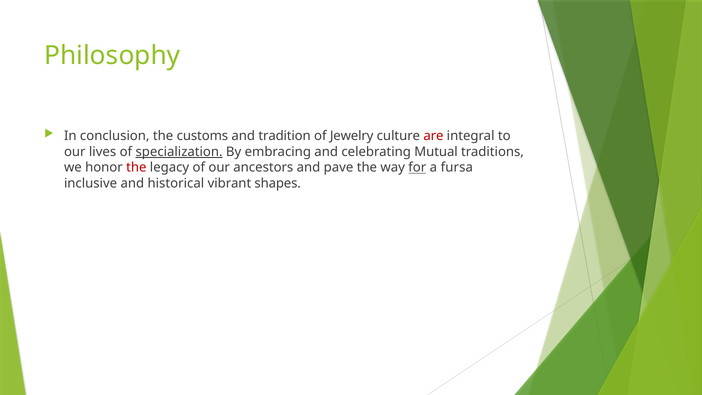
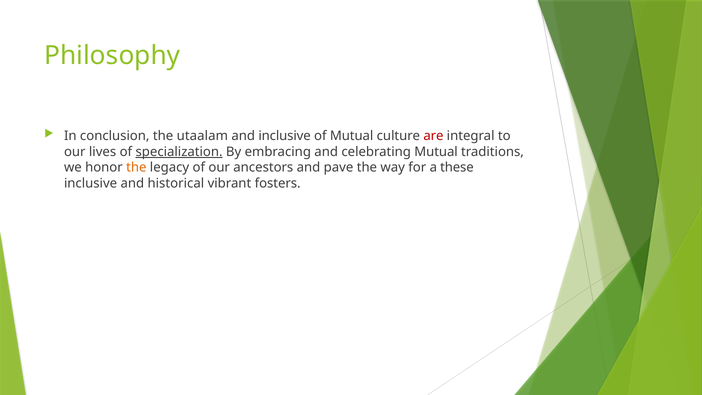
customs: customs -> utaalam
and tradition: tradition -> inclusive
of Jewelry: Jewelry -> Mutual
the at (136, 167) colour: red -> orange
for underline: present -> none
fursa: fursa -> these
shapes: shapes -> fosters
